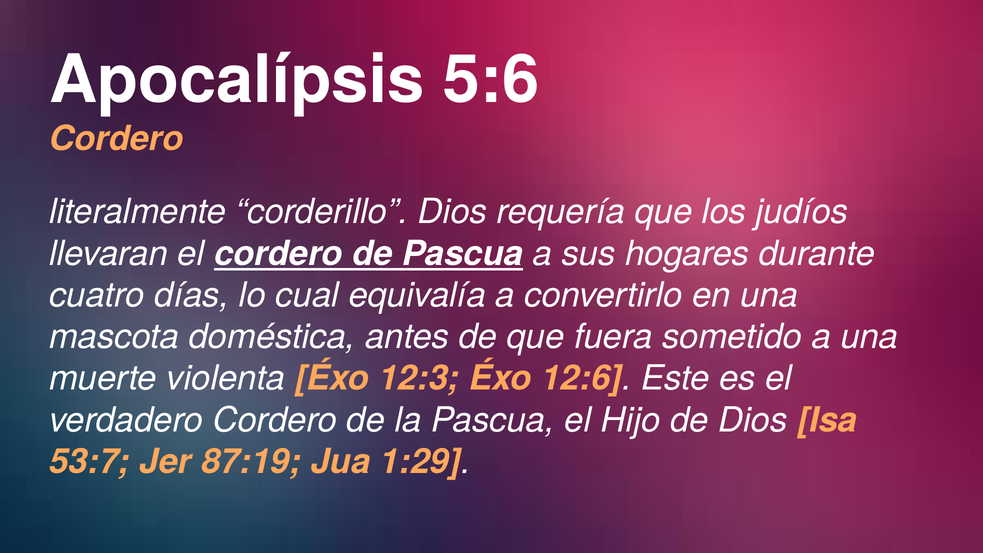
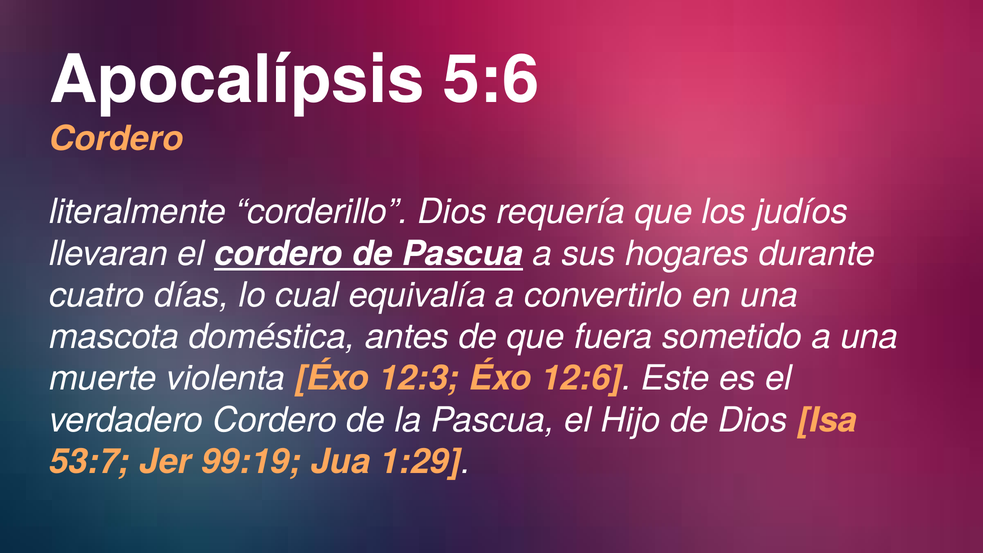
87:19: 87:19 -> 99:19
